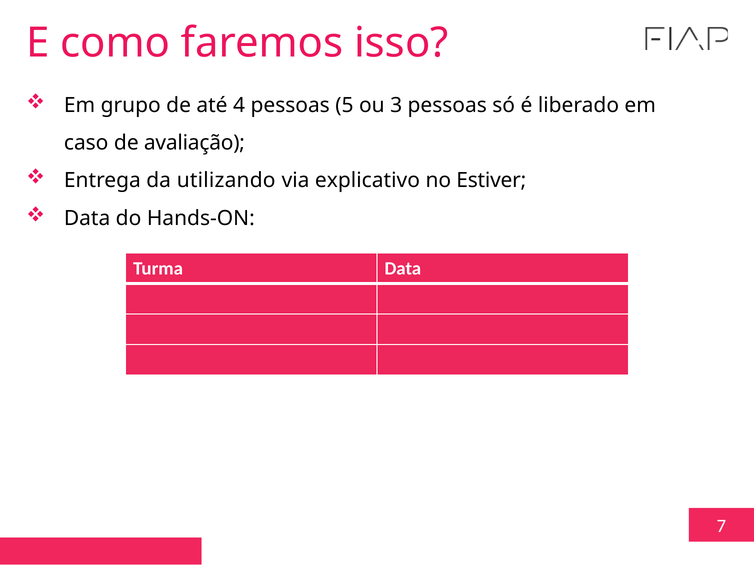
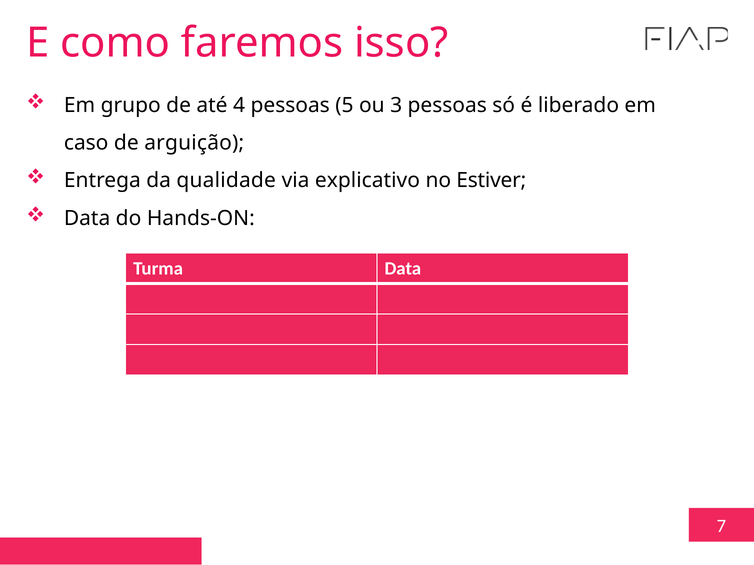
avaliação: avaliação -> arguição
utilizando: utilizando -> qualidade
